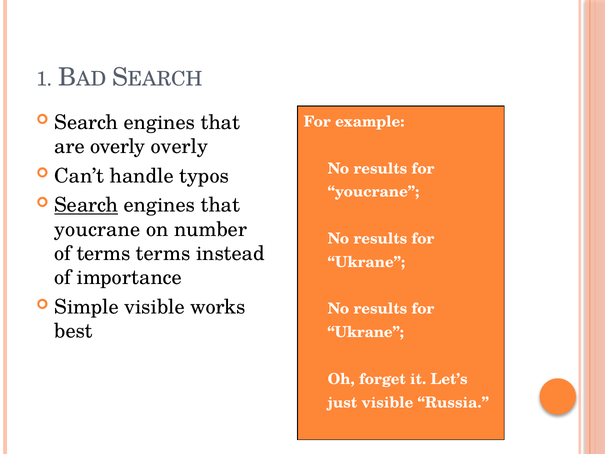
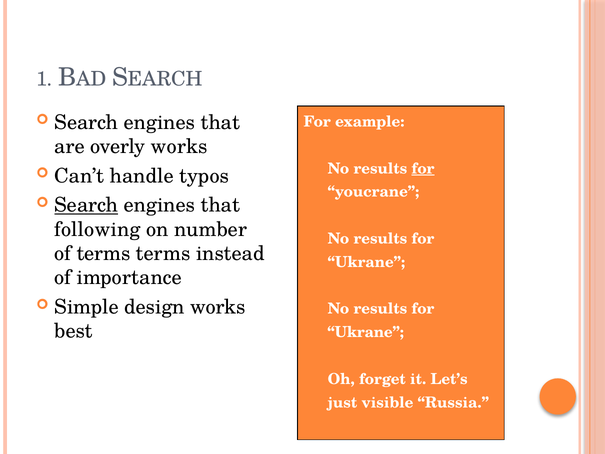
overly overly: overly -> works
for at (423, 168) underline: none -> present
youcrane at (97, 229): youcrane -> following
Simple visible: visible -> design
